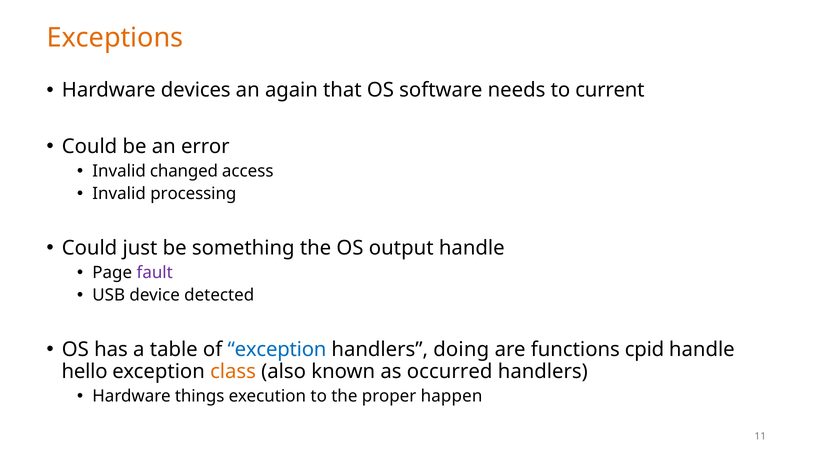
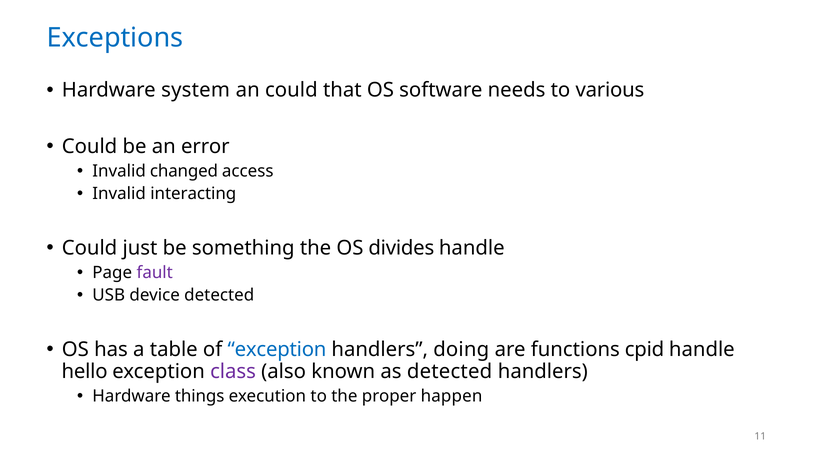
Exceptions colour: orange -> blue
devices: devices -> system
an again: again -> could
current: current -> various
processing: processing -> interacting
output: output -> divides
class colour: orange -> purple
as occurred: occurred -> detected
